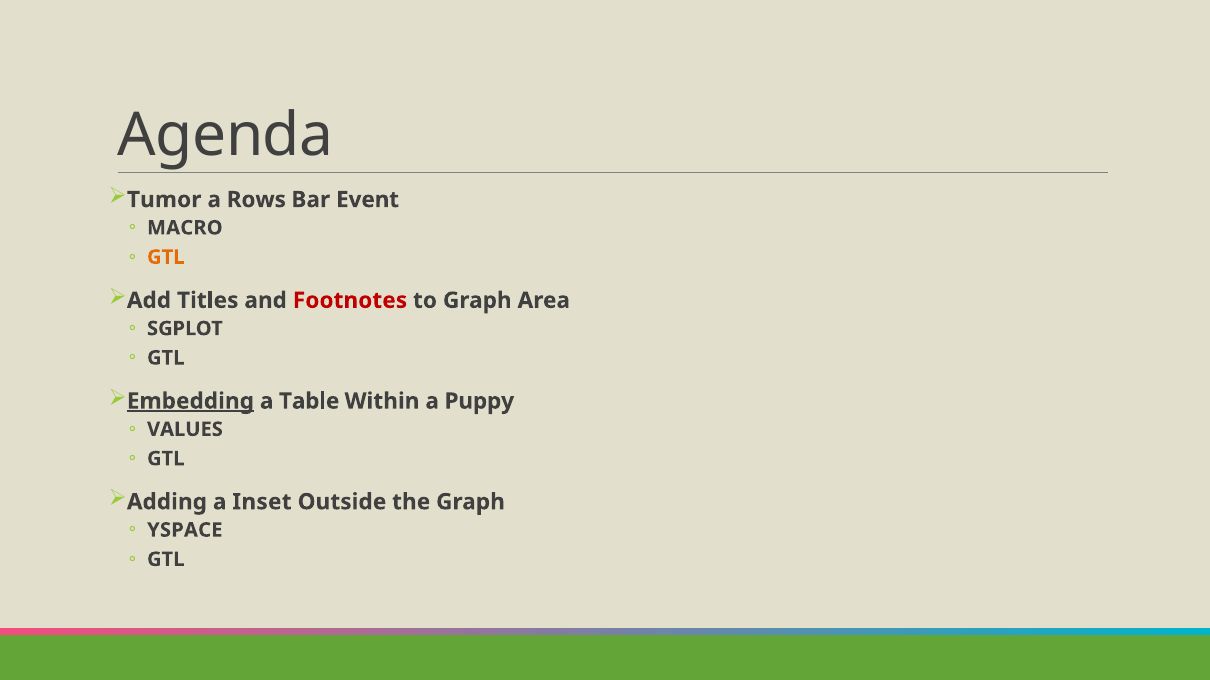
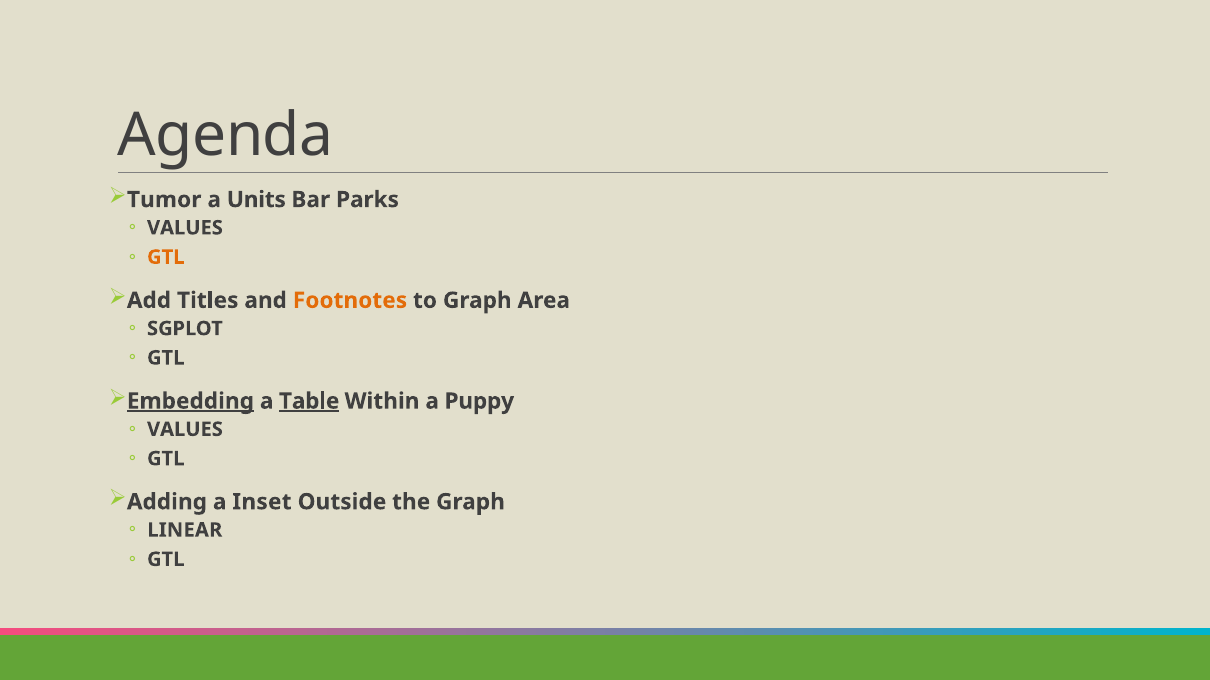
Rows: Rows -> Units
Event: Event -> Parks
MACRO at (185, 228): MACRO -> VALUES
Footnotes colour: red -> orange
Table underline: none -> present
YSPACE: YSPACE -> LINEAR
